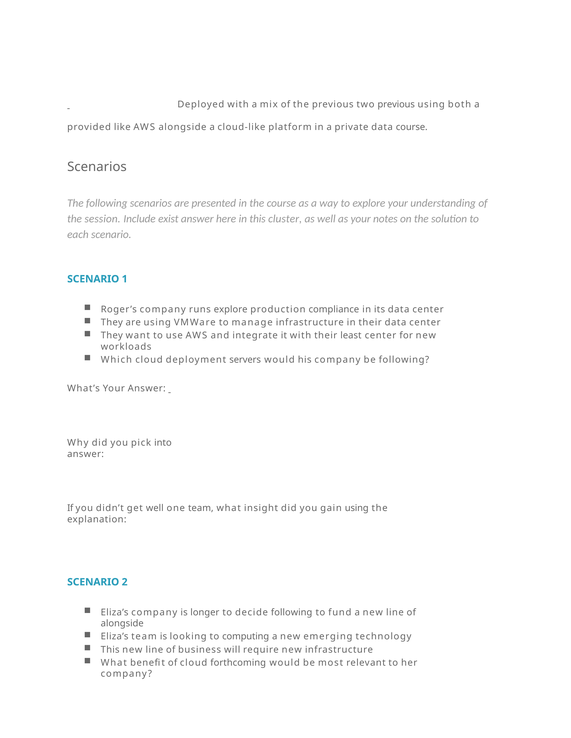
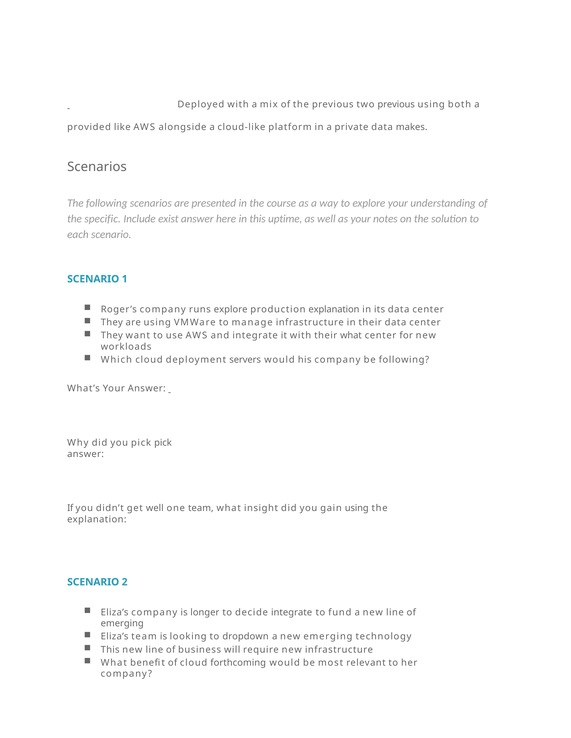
data course: course -> makes
session: session -> specific
cluster: cluster -> uptime
production compliance: compliance -> explanation
their least: least -> what
pick into: into -> pick
decide following: following -> integrate
alongside at (122, 624): alongside -> emerging
computing: computing -> dropdown
